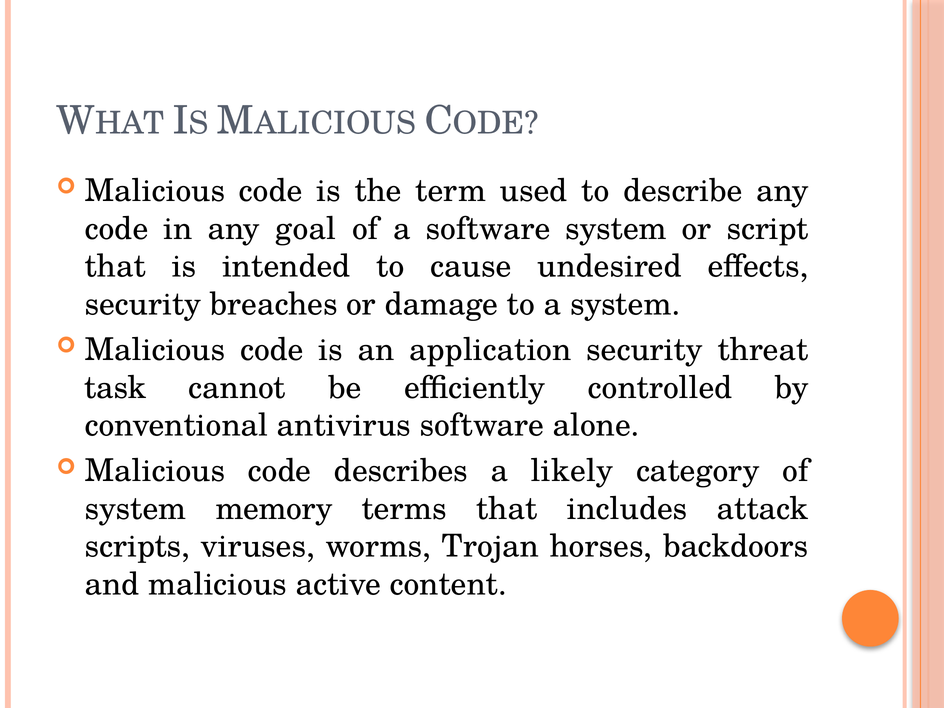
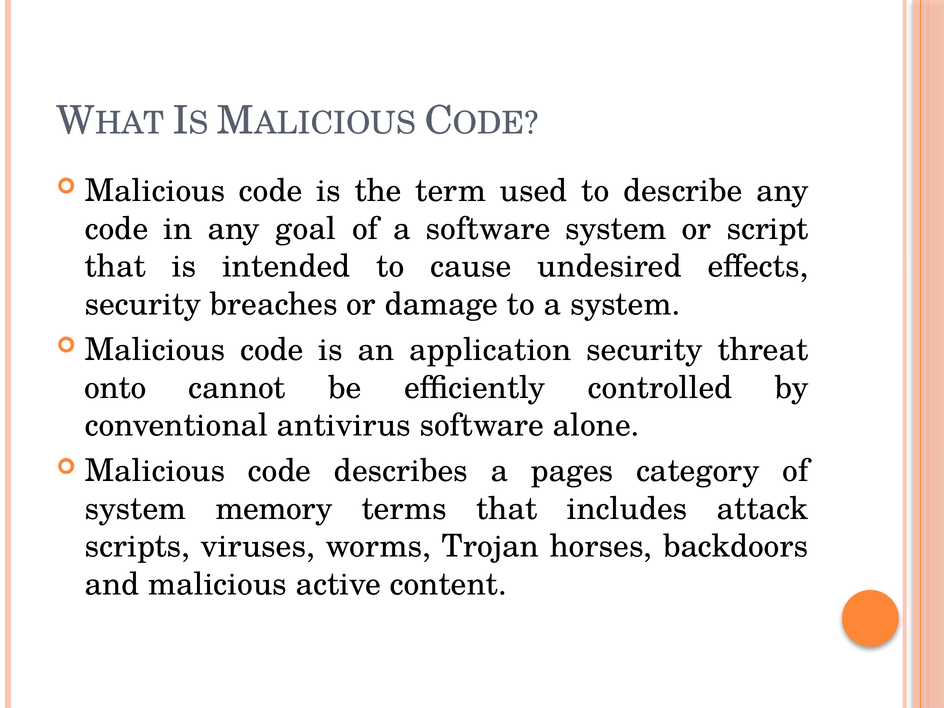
task: task -> onto
likely: likely -> pages
